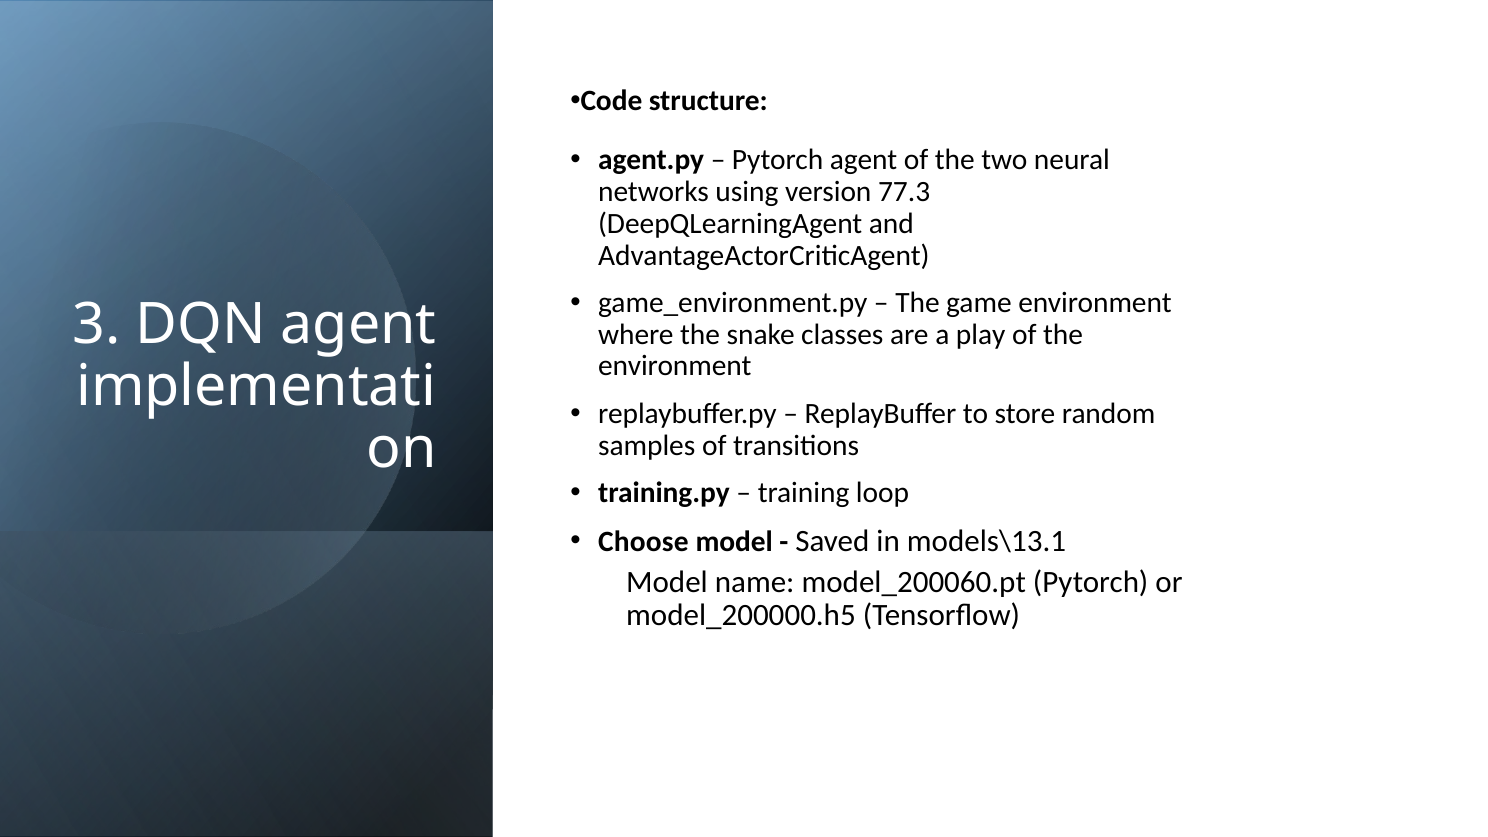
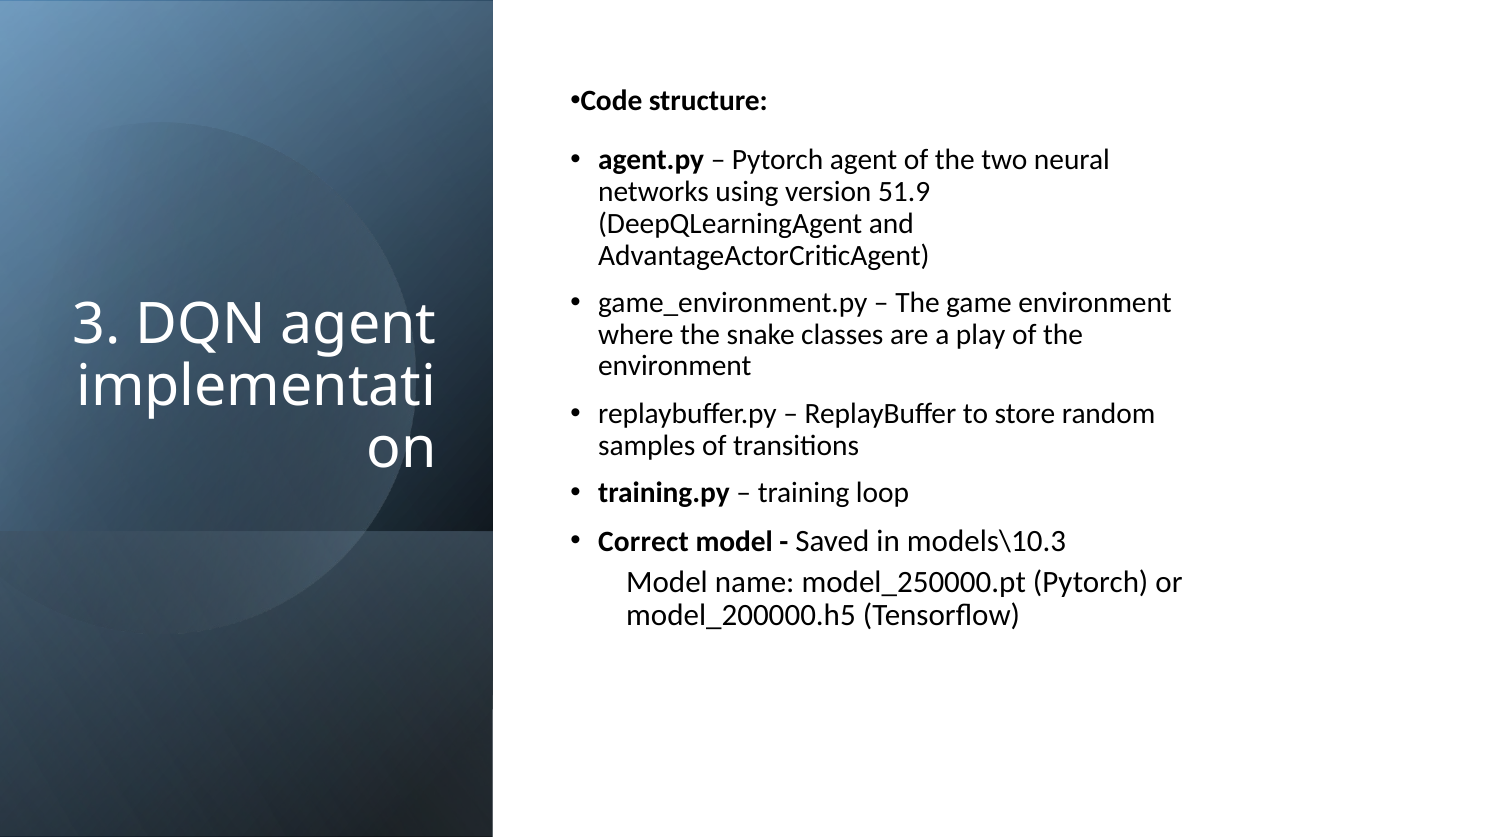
77.3: 77.3 -> 51.9
Choose: Choose -> Correct
models\13.1: models\13.1 -> models\10.3
model_200060.pt: model_200060.pt -> model_250000.pt
